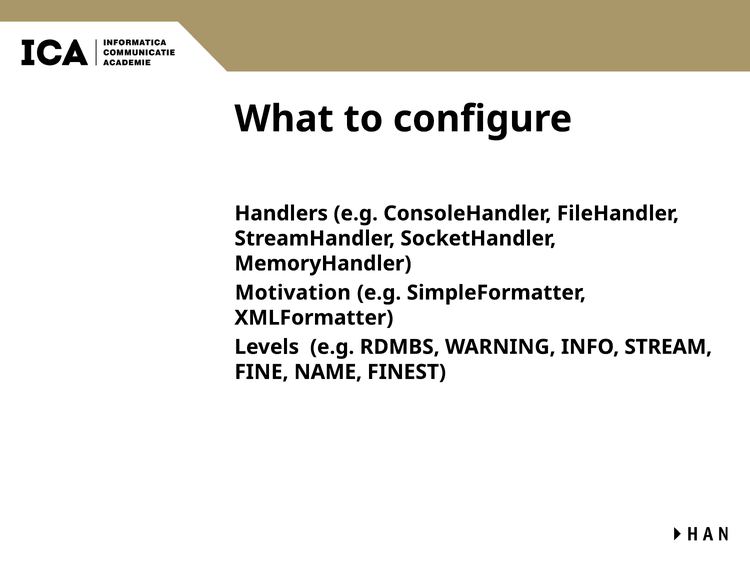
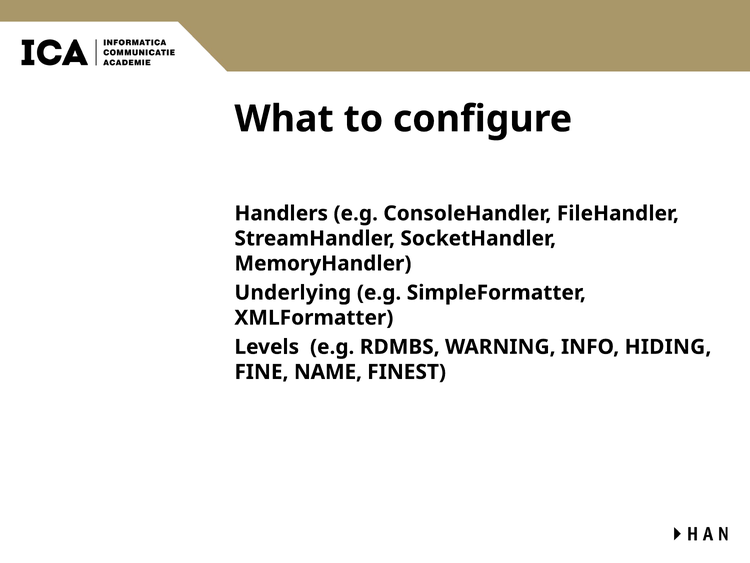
Motivation: Motivation -> Underlying
STREAM: STREAM -> HIDING
